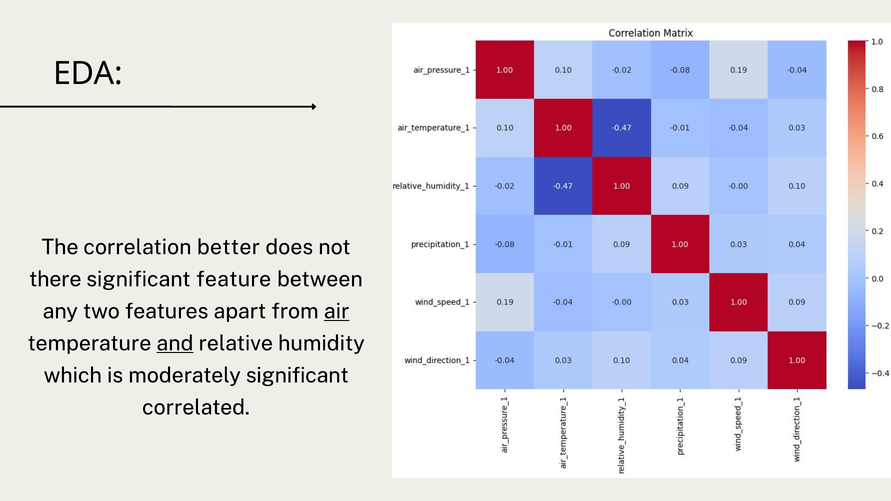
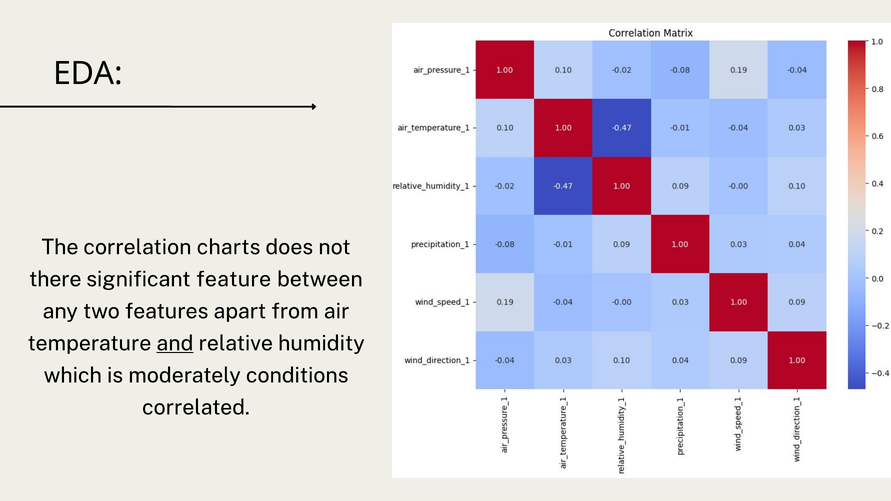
better: better -> charts
air underline: present -> none
moderately significant: significant -> conditions
